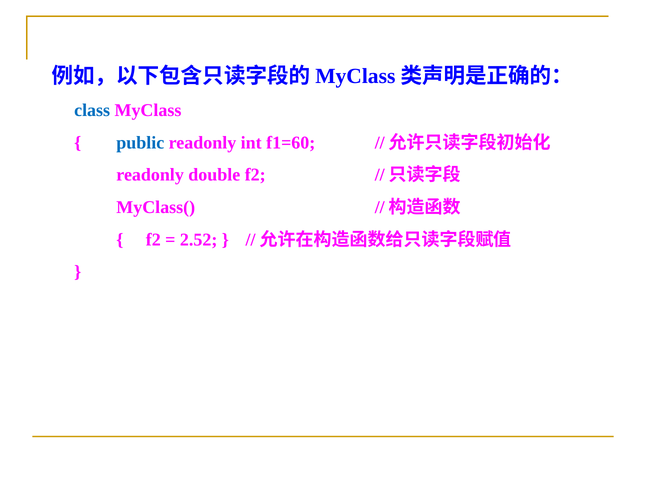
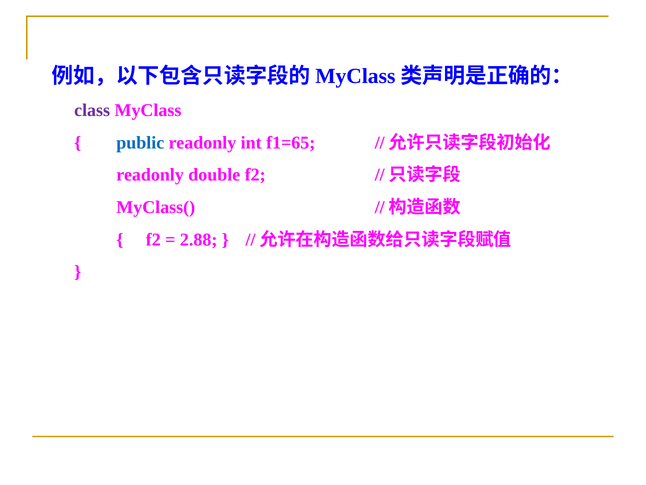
class colour: blue -> purple
f1=60: f1=60 -> f1=65
2.52: 2.52 -> 2.88
